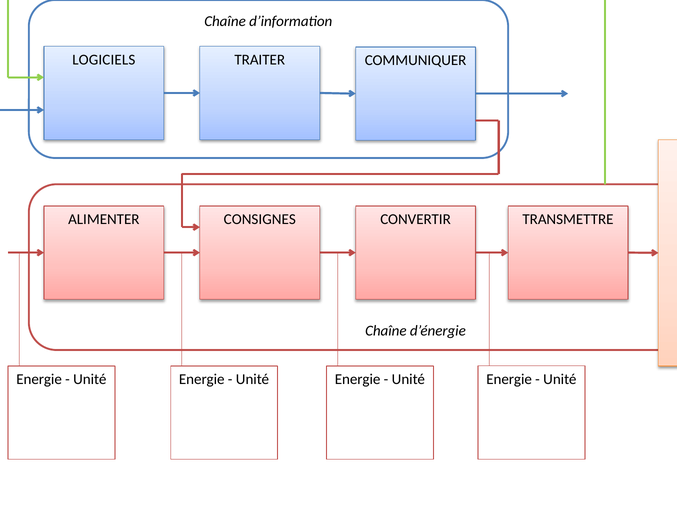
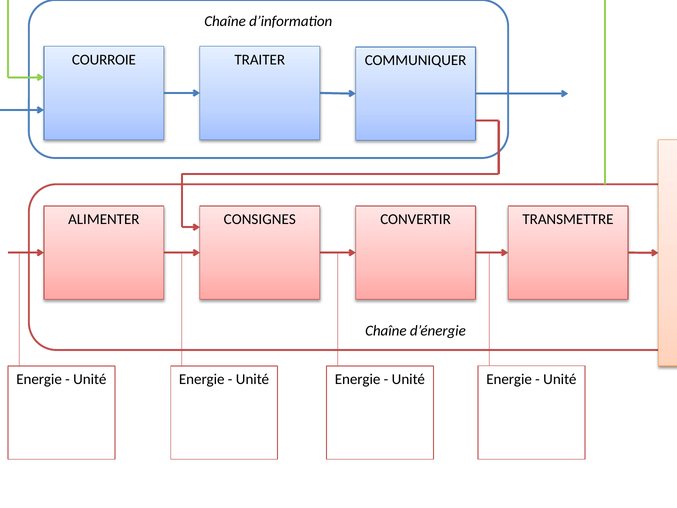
LOGICIELS: LOGICIELS -> COURROIE
